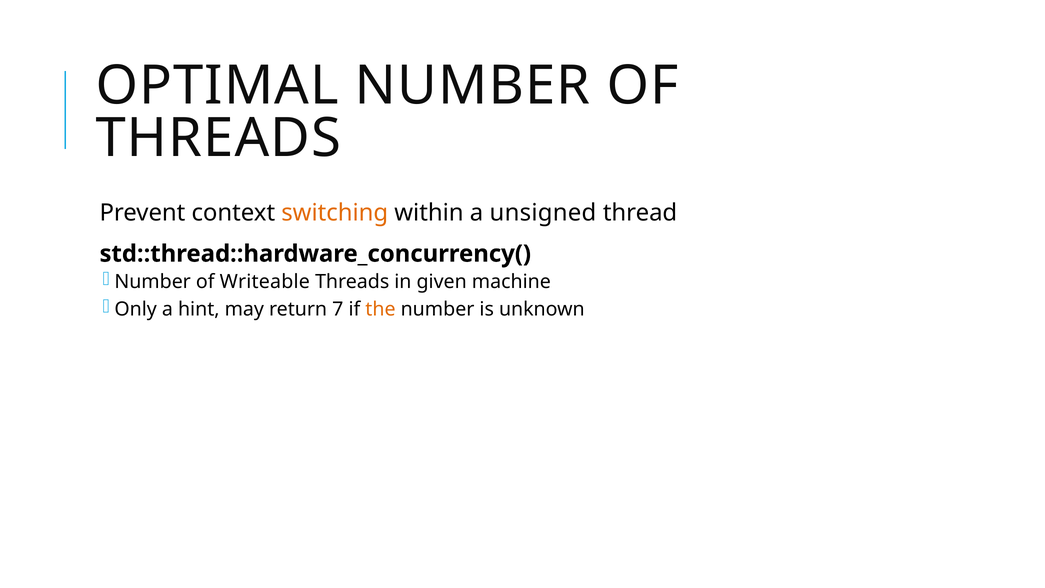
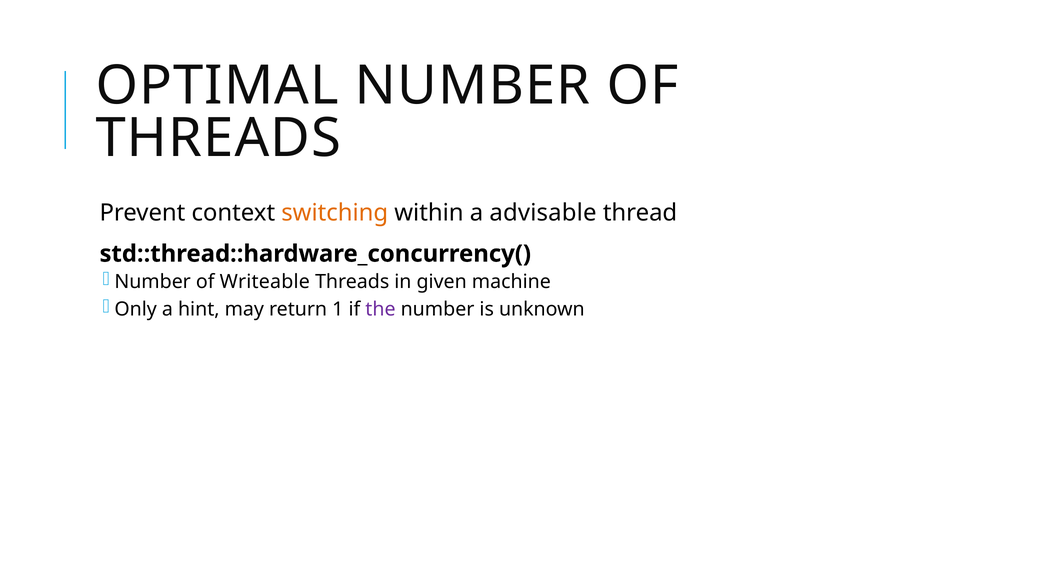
unsigned: unsigned -> advisable
7: 7 -> 1
the colour: orange -> purple
